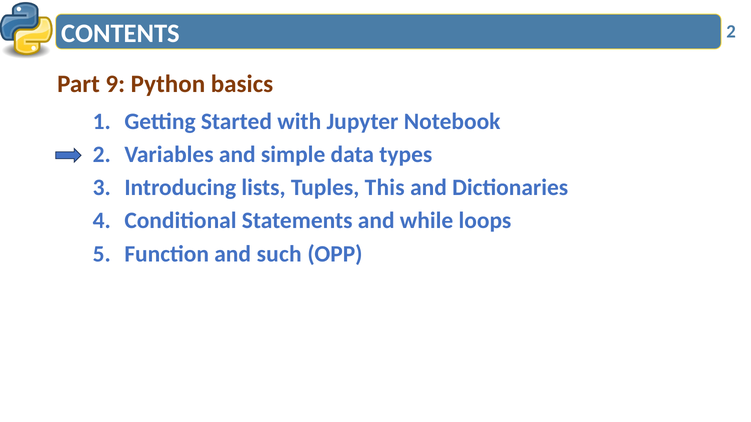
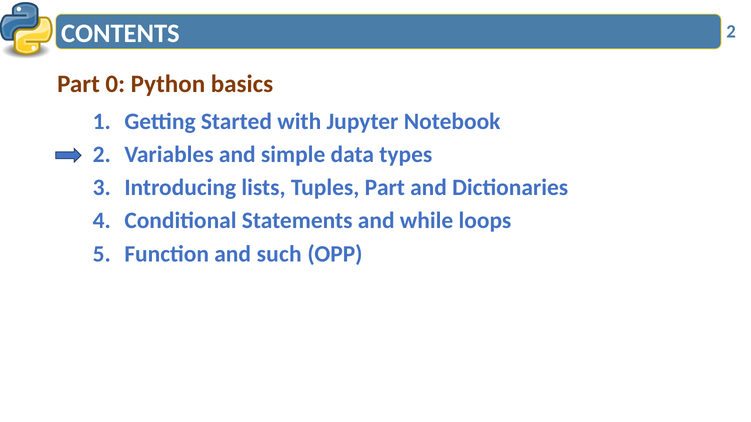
9: 9 -> 0
Tuples This: This -> Part
